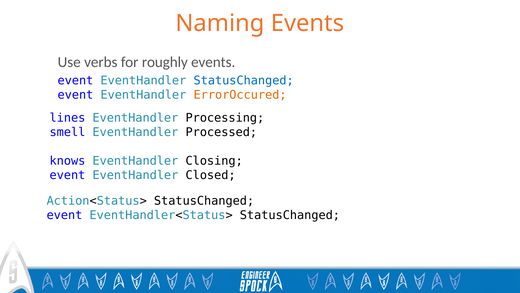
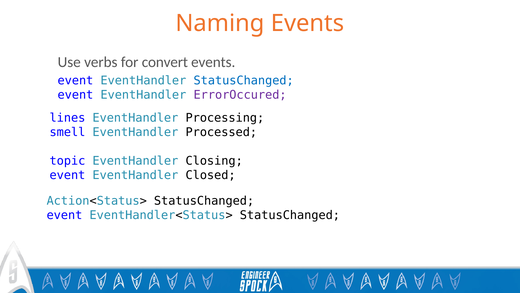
roughly: roughly -> convert
ErrorOccured colour: orange -> purple
knows: knows -> topic
